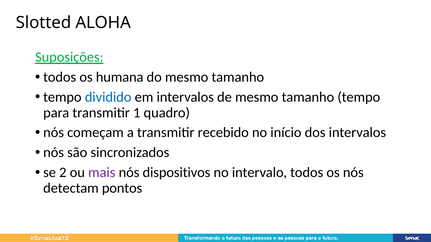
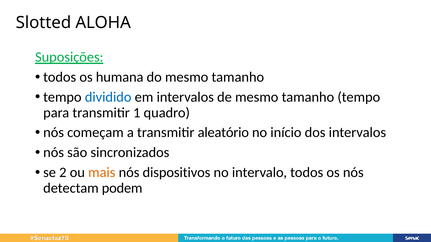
recebido: recebido -> aleatório
mais colour: purple -> orange
pontos: pontos -> podem
